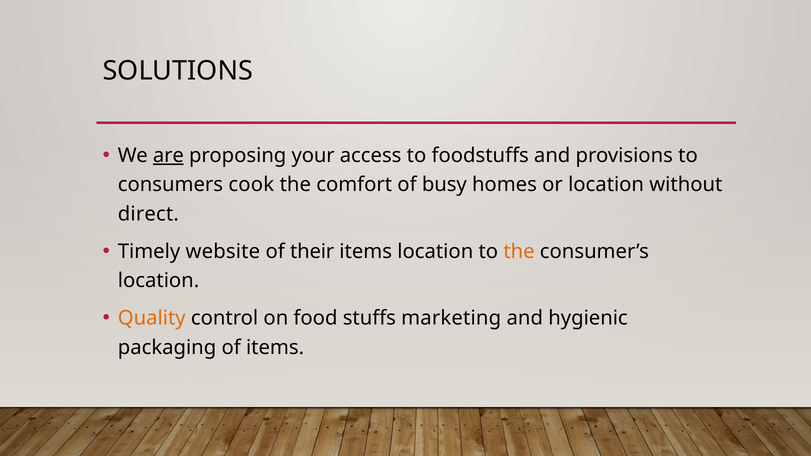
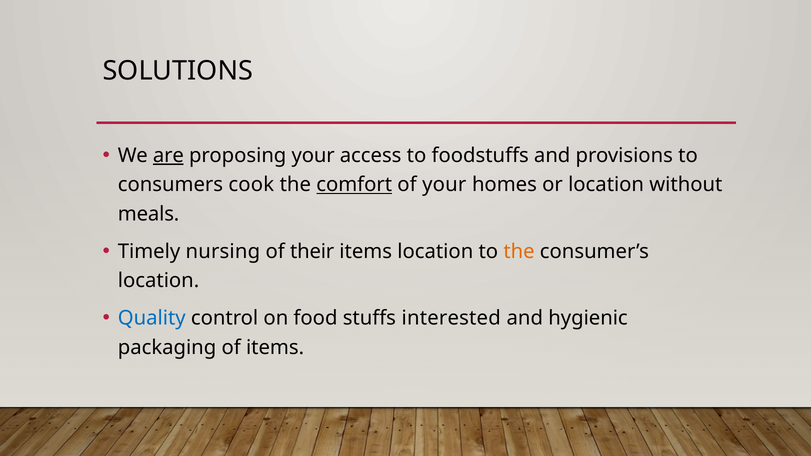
comfort underline: none -> present
of busy: busy -> your
direct: direct -> meals
website: website -> nursing
Quality colour: orange -> blue
marketing: marketing -> interested
